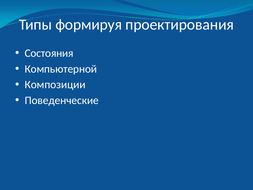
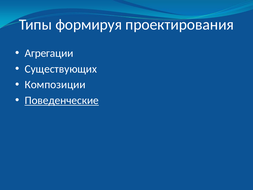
Состояния: Состояния -> Агрегации
Компьютерной: Компьютерной -> Существующих
Поведенческие underline: none -> present
